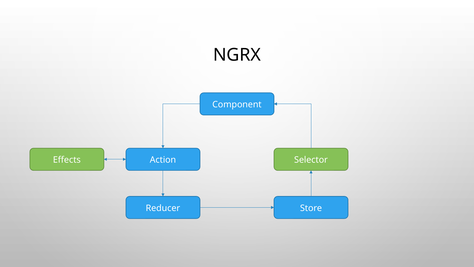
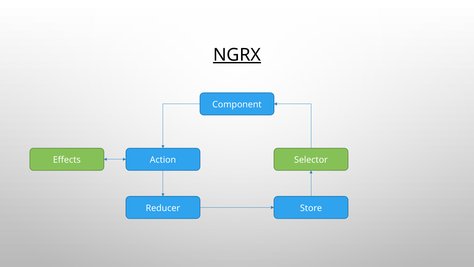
NGRX underline: none -> present
